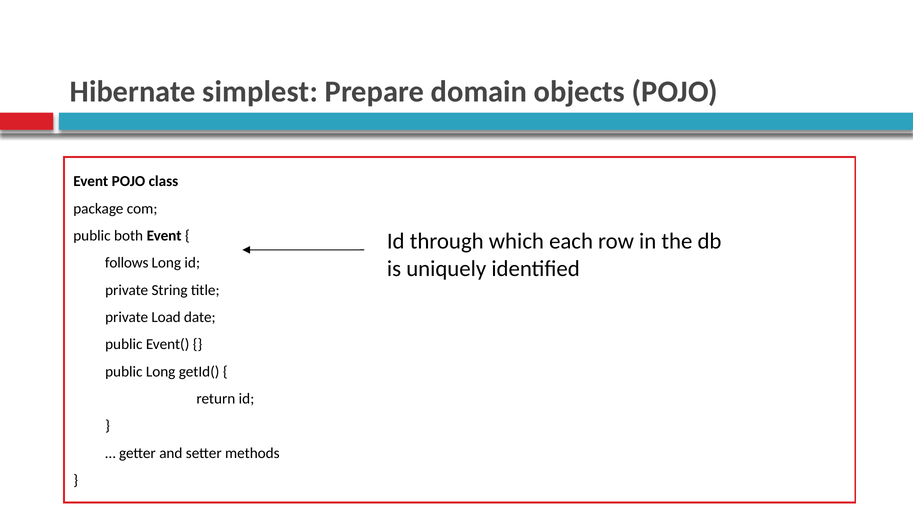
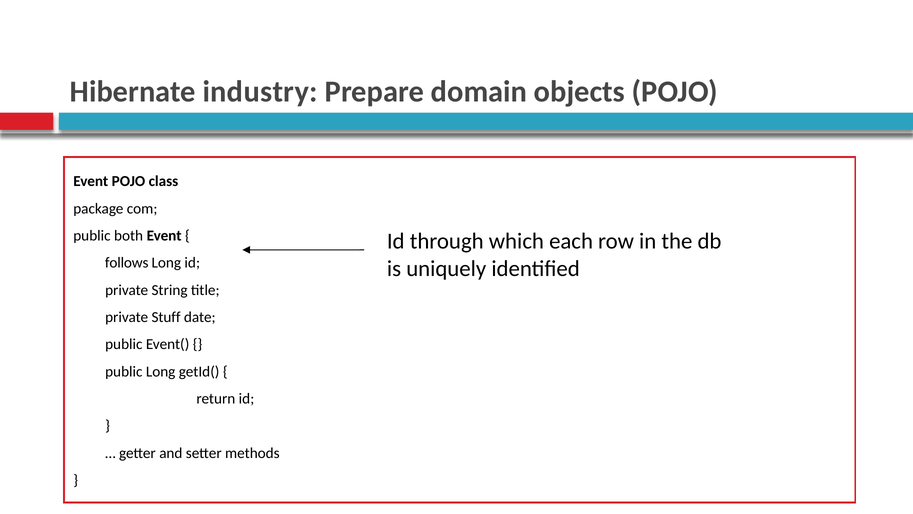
simplest: simplest -> industry
Load: Load -> Stuff
